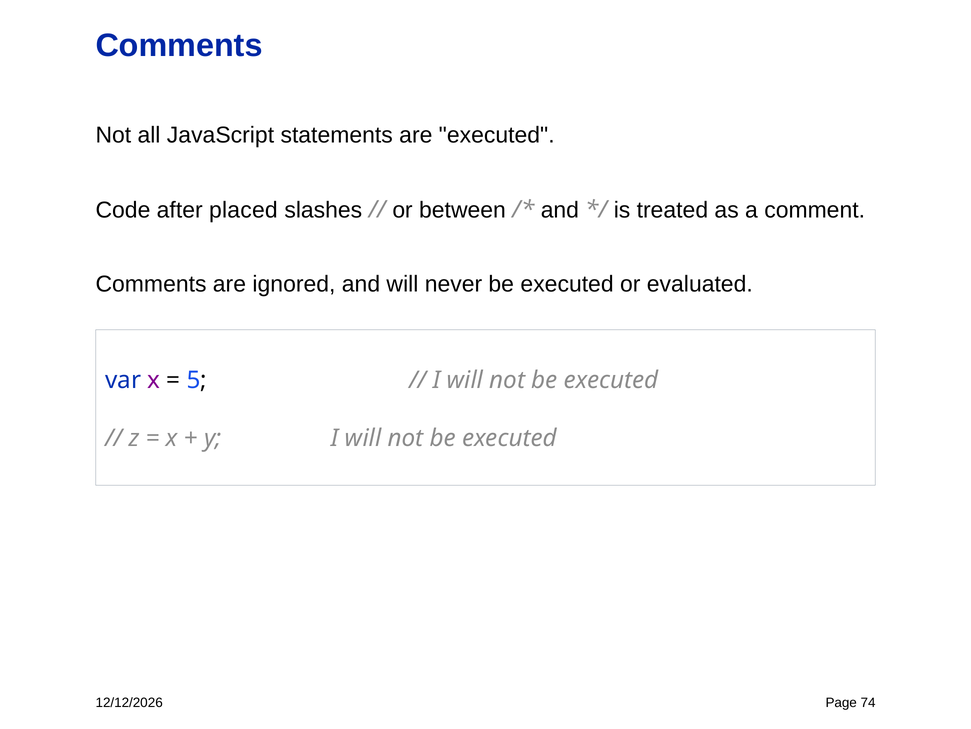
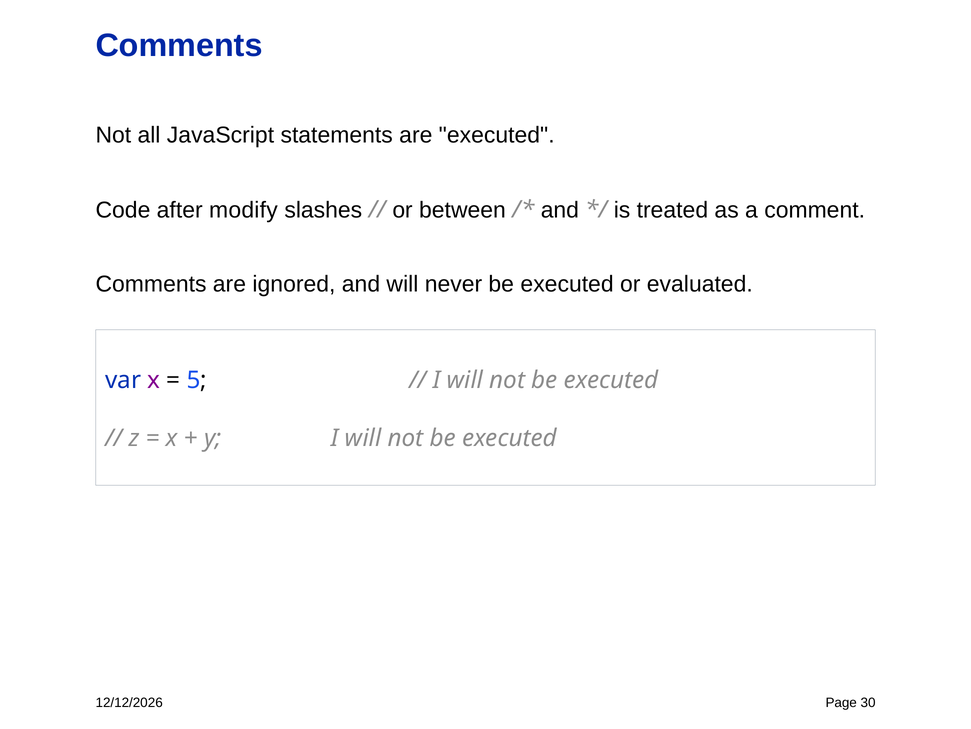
placed: placed -> modify
74: 74 -> 30
